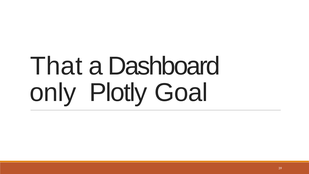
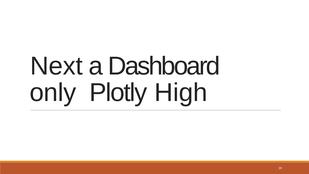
That: That -> Next
Goal: Goal -> High
